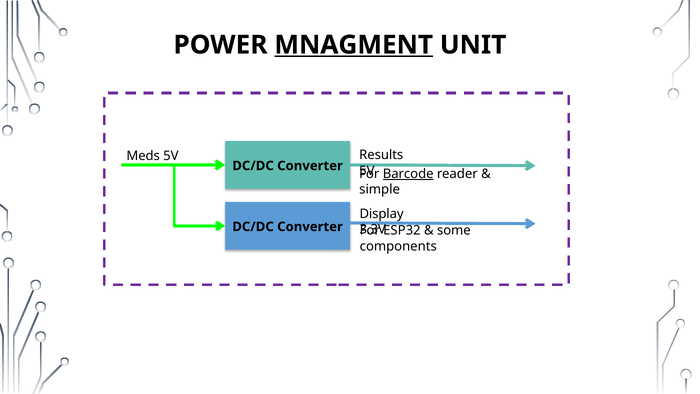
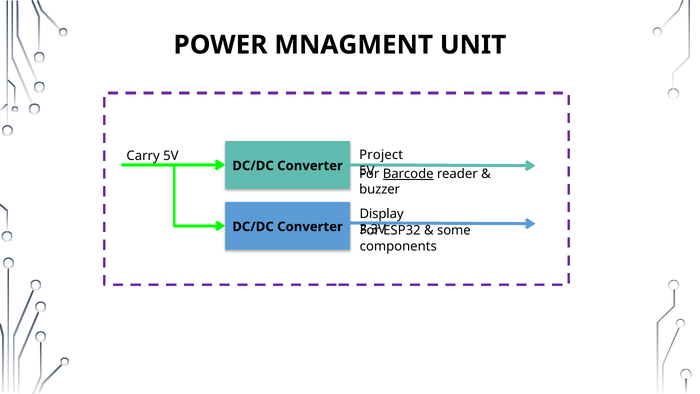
MNAGMENT underline: present -> none
Meds: Meds -> Carry
Results: Results -> Project
simple: simple -> buzzer
